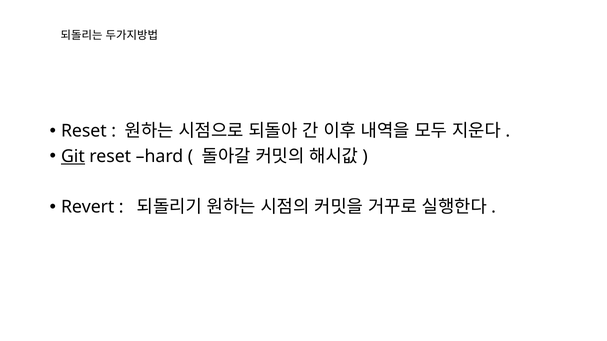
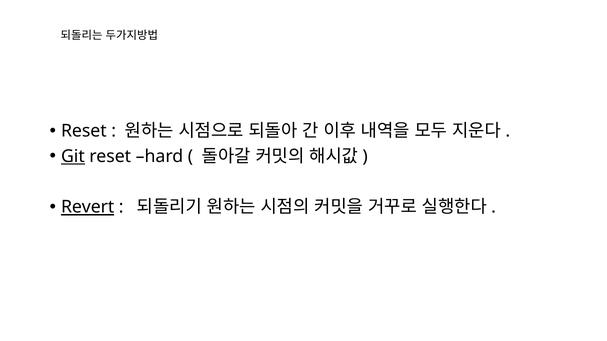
Revert underline: none -> present
